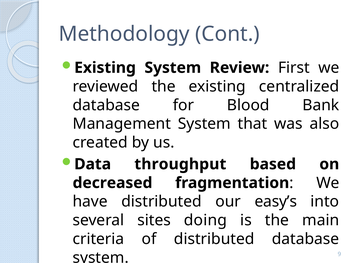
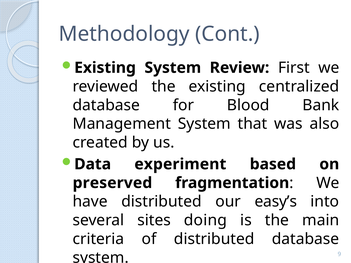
throughput: throughput -> experiment
decreased: decreased -> preserved
